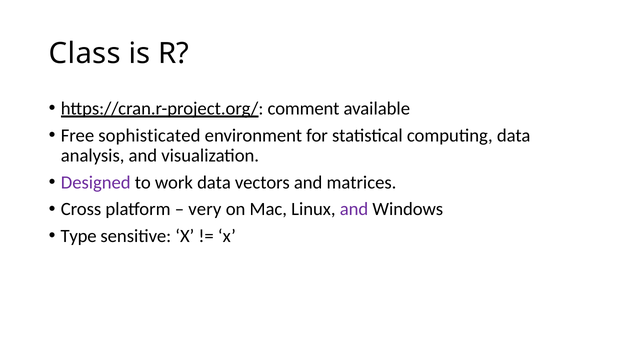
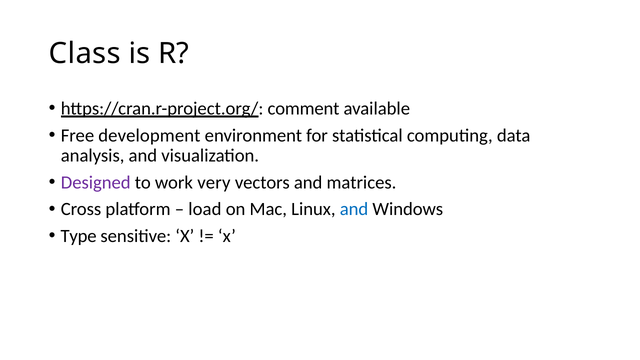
sophisticated: sophisticated -> development
work data: data -> very
very: very -> load
and at (354, 209) colour: purple -> blue
